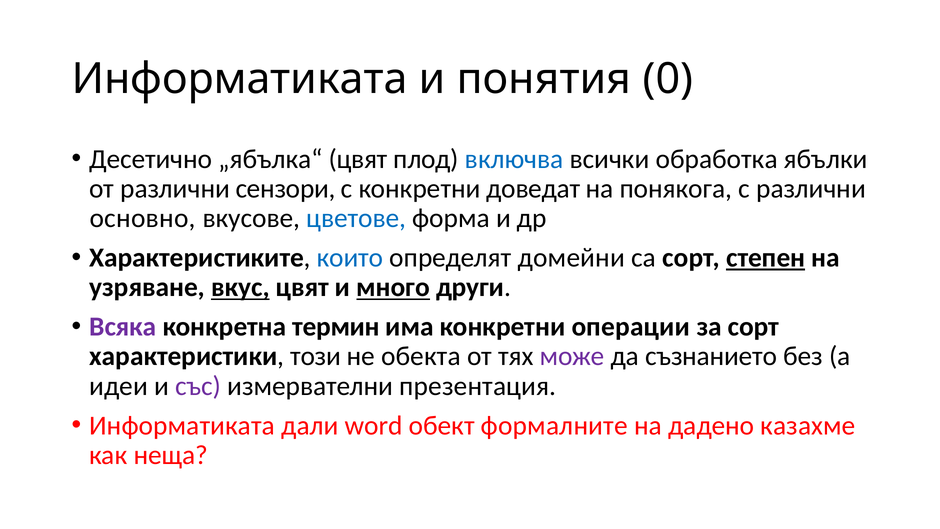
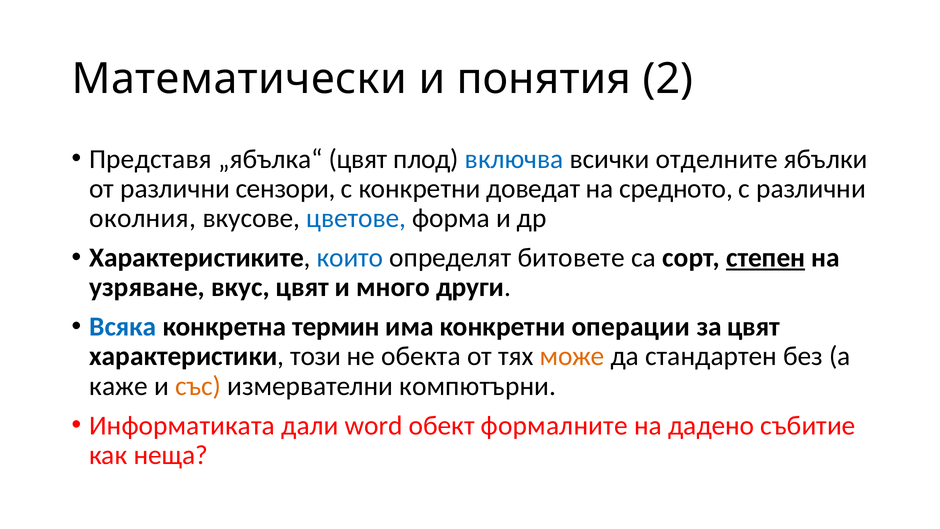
Информатиката at (240, 79): Информатиката -> Математически
0: 0 -> 2
Десетично: Десетично -> Представя
обработка: обработка -> отделните
понякога: понякога -> средното
основно: основно -> околния
домейни: домейни -> битовете
вкус underline: present -> none
много underline: present -> none
Всяка colour: purple -> blue
за сорт: сорт -> цвят
може colour: purple -> orange
съзнанието: съзнанието -> стандартен
идеи: идеи -> каже
със colour: purple -> orange
презентация: презентация -> компютърни
казахме: казахме -> събитие
